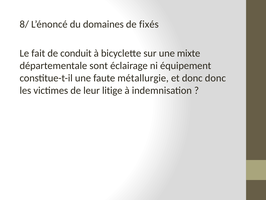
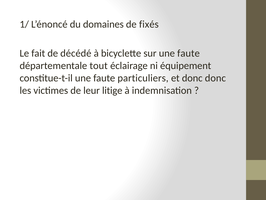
8/: 8/ -> 1/
conduit: conduit -> décédé
sur une mixte: mixte -> faute
sont: sont -> tout
métallurgie: métallurgie -> particuliers
